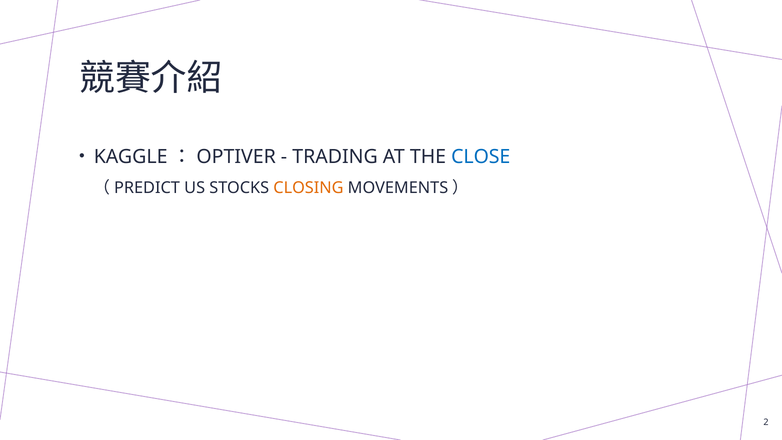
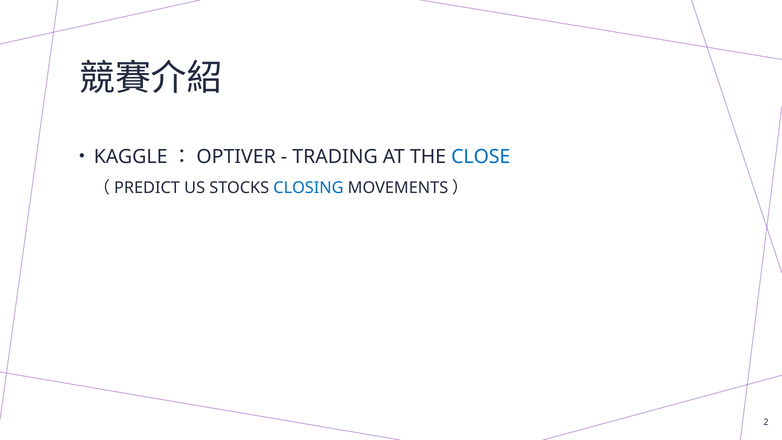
CLOSING colour: orange -> blue
